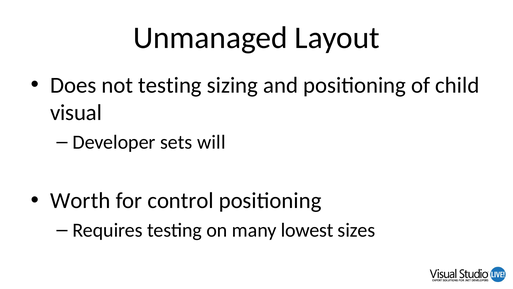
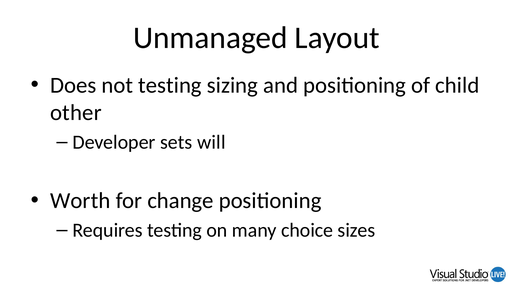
visual: visual -> other
control: control -> change
lowest: lowest -> choice
